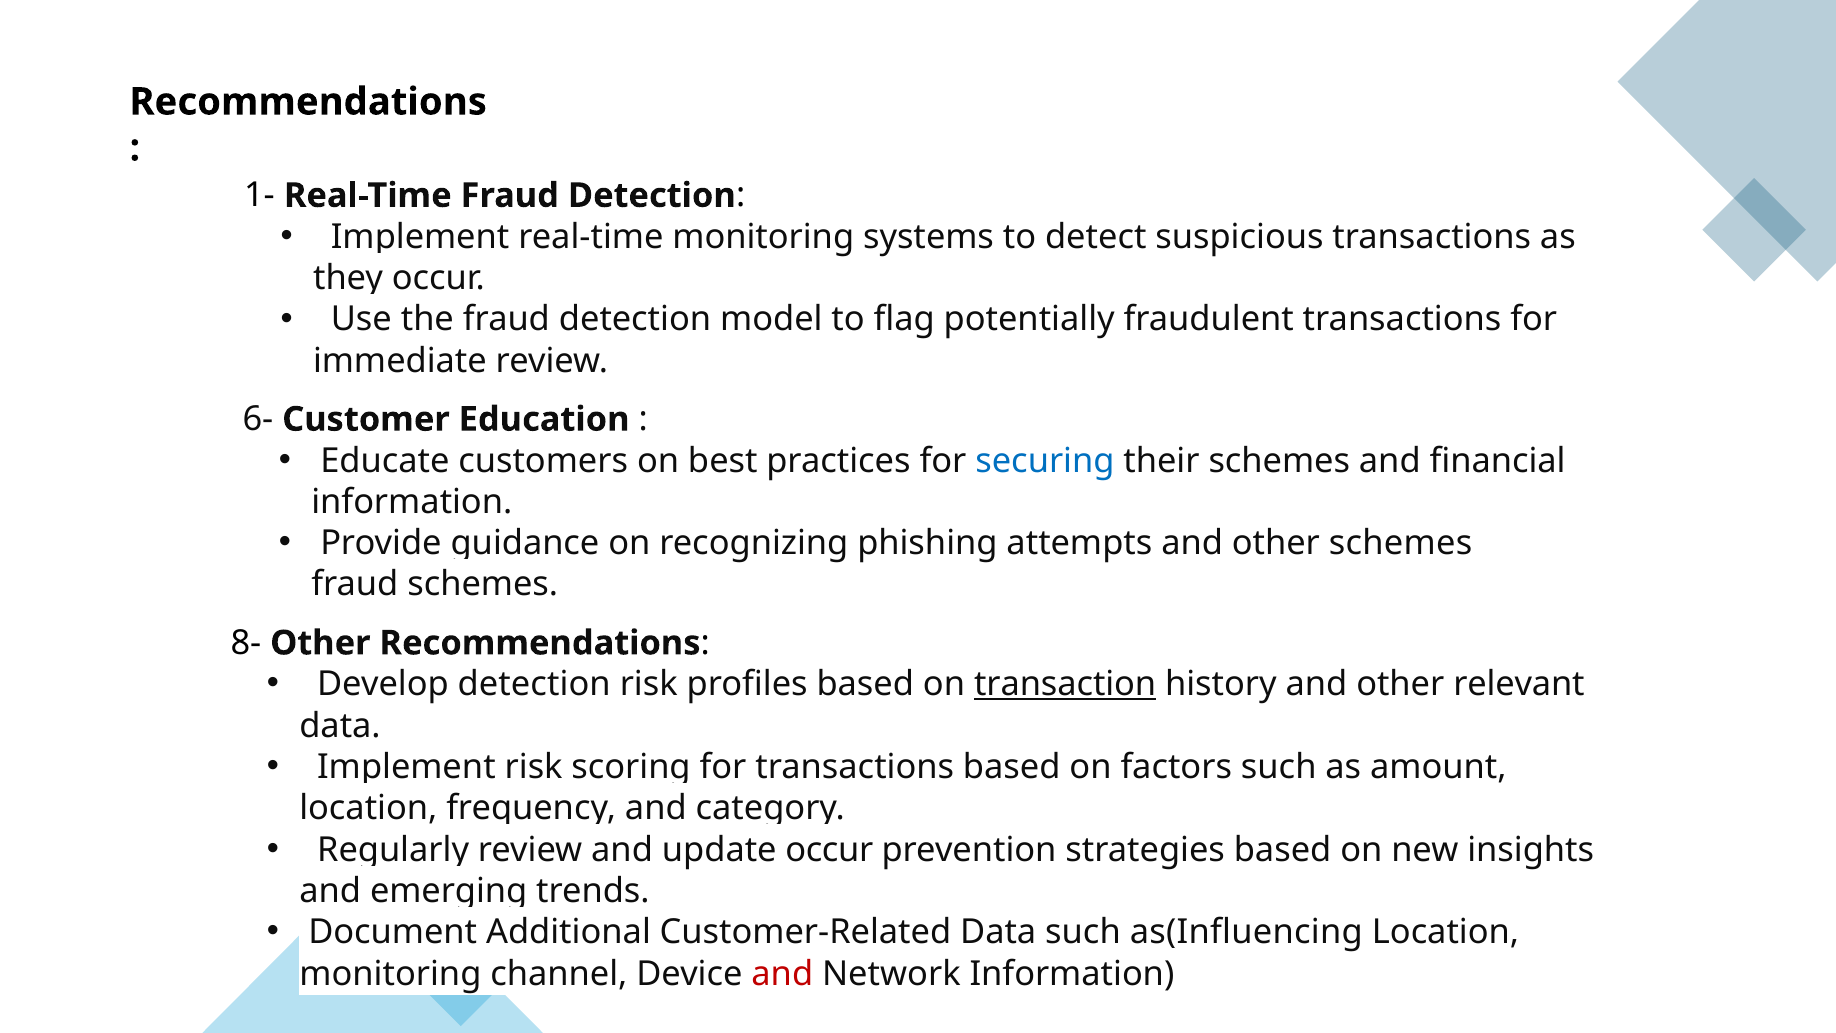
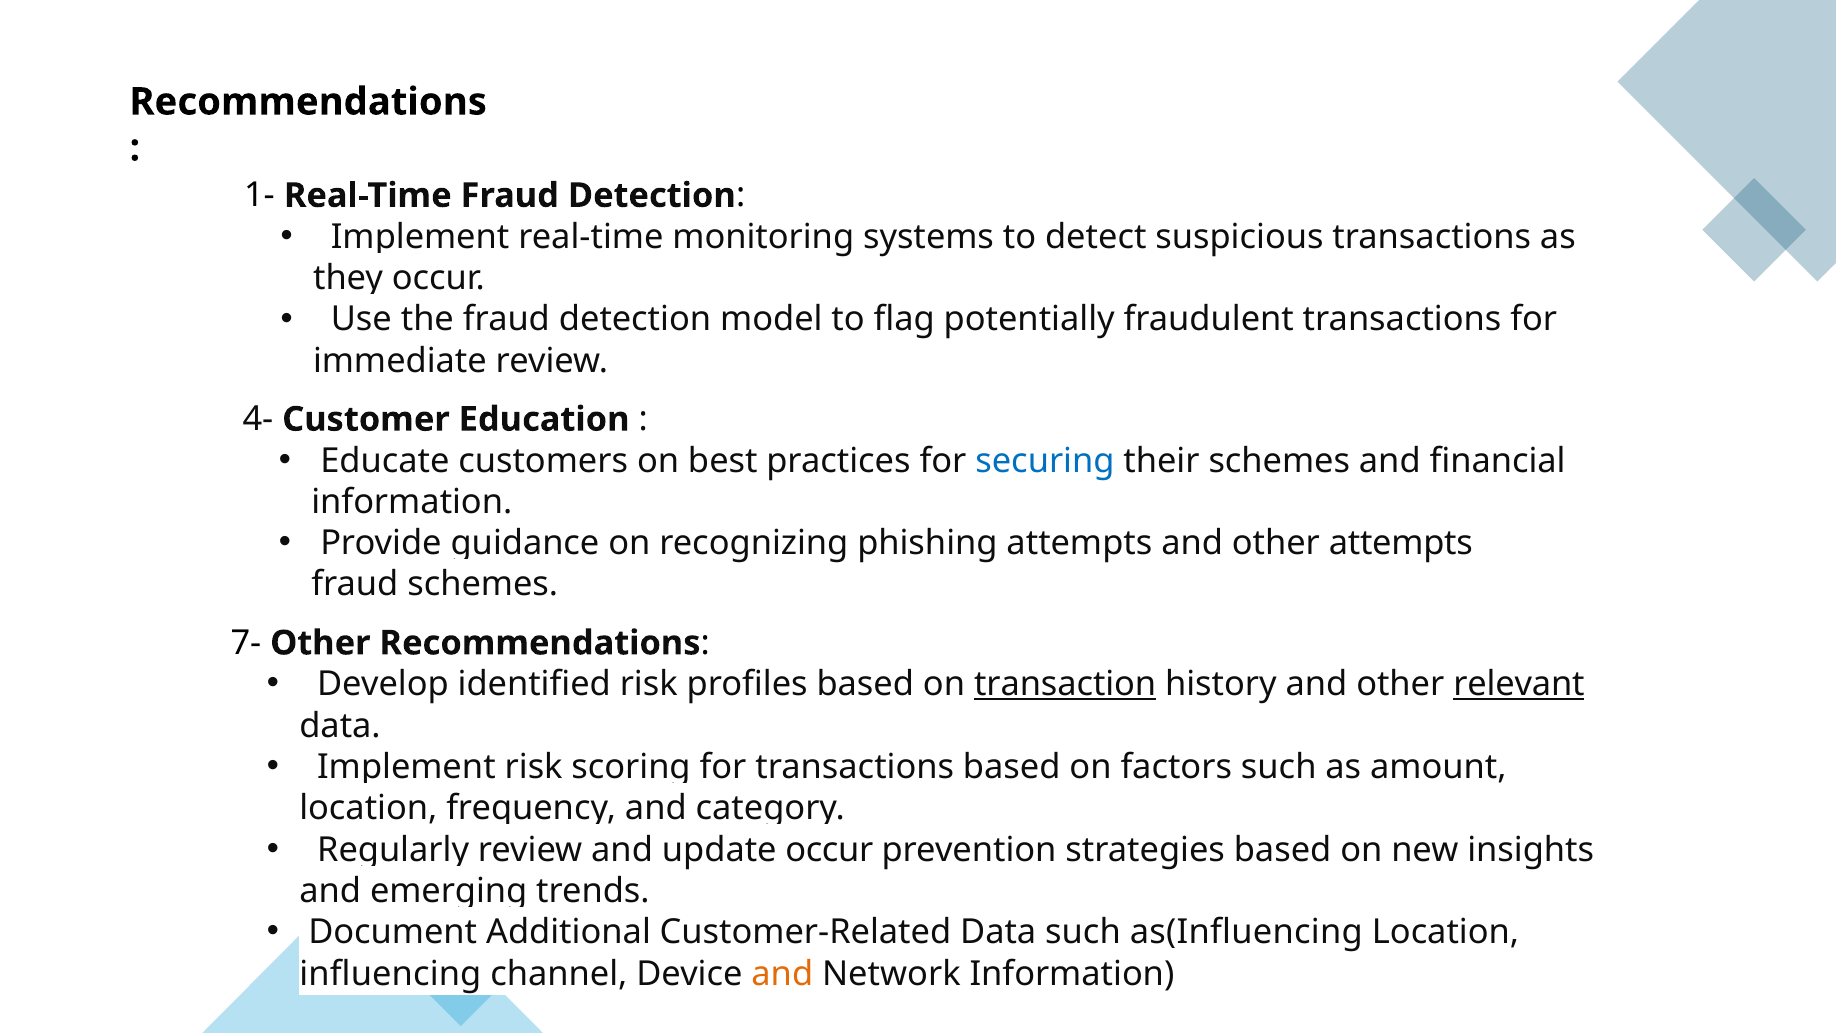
6-: 6- -> 4-
other schemes: schemes -> attempts
8-: 8- -> 7-
detection at (534, 684): detection -> identified
relevant underline: none -> present
monitoring at (390, 973): monitoring -> influencing
and at (782, 973) colour: red -> orange
